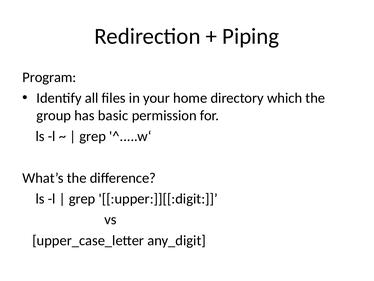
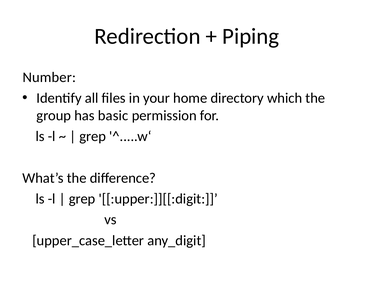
Program: Program -> Number
